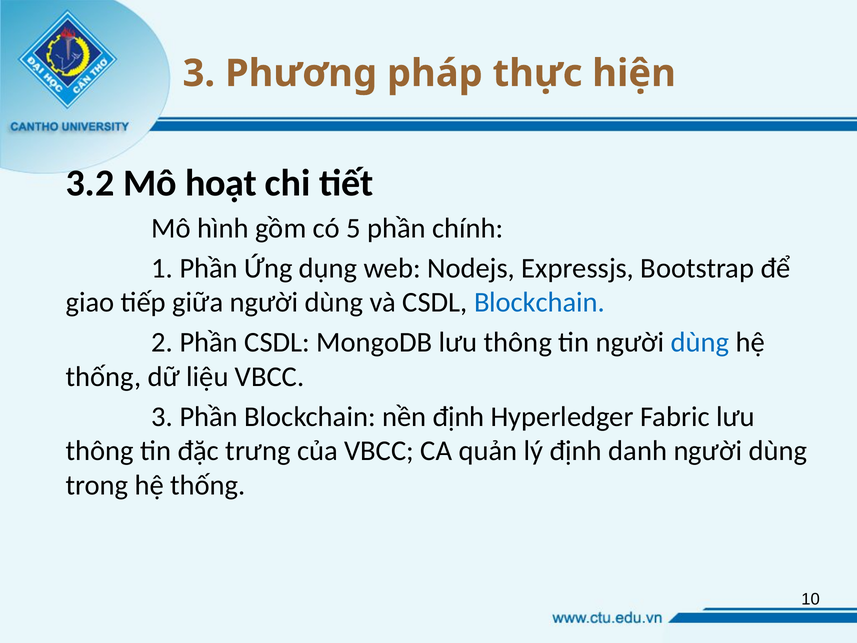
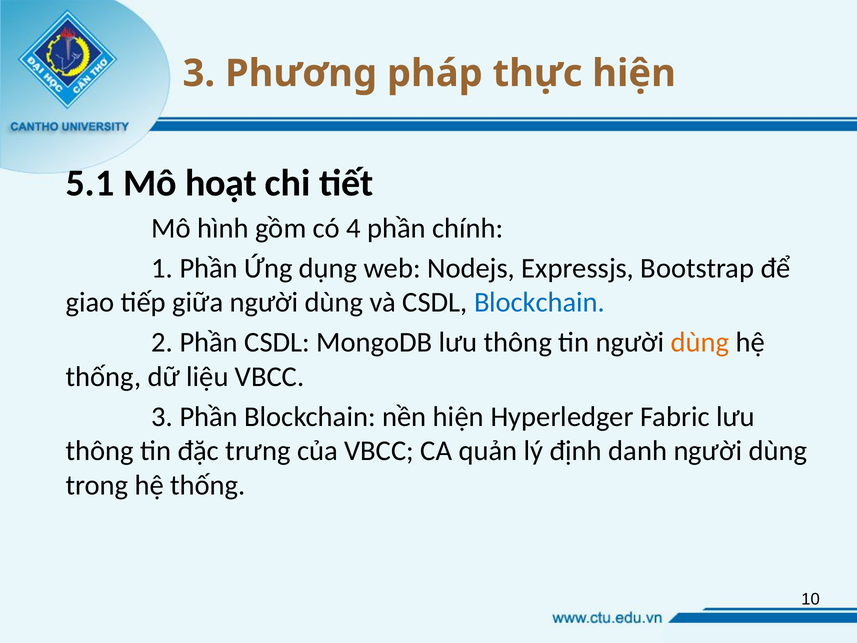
3.2: 3.2 -> 5.1
5: 5 -> 4
dùng at (700, 342) colour: blue -> orange
nền định: định -> hiện
